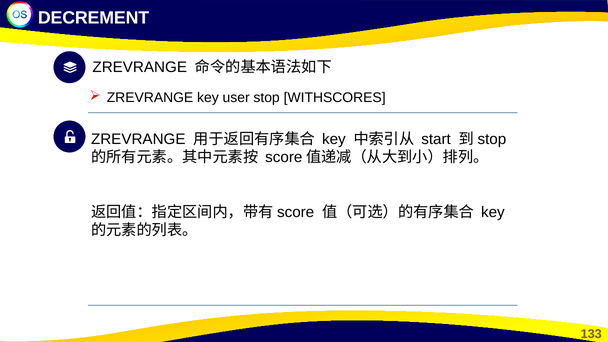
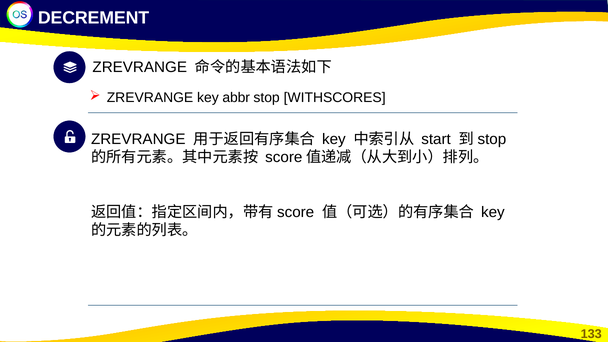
user: user -> abbr
